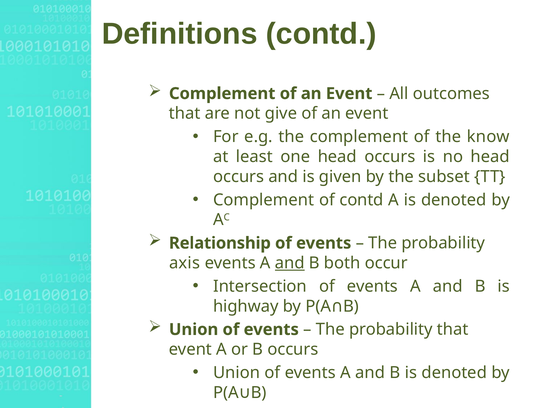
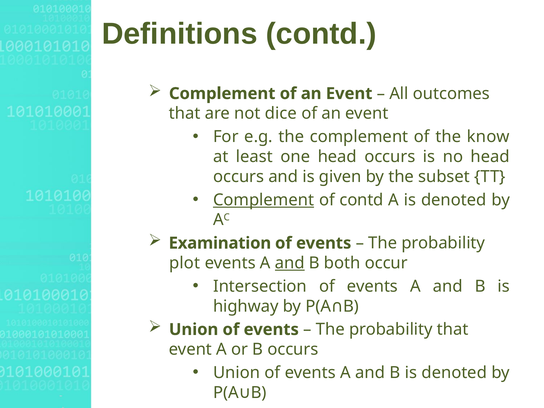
give: give -> dice
Complement at (264, 200) underline: none -> present
Relationship: Relationship -> Examination
axis: axis -> plot
